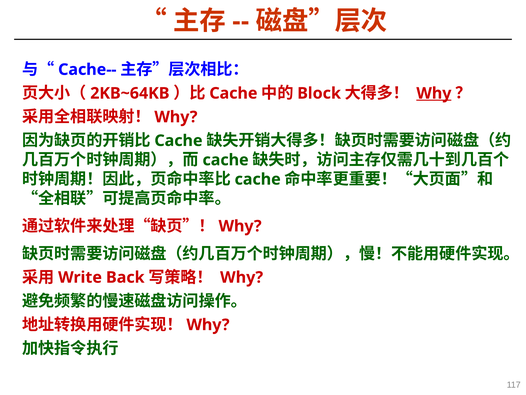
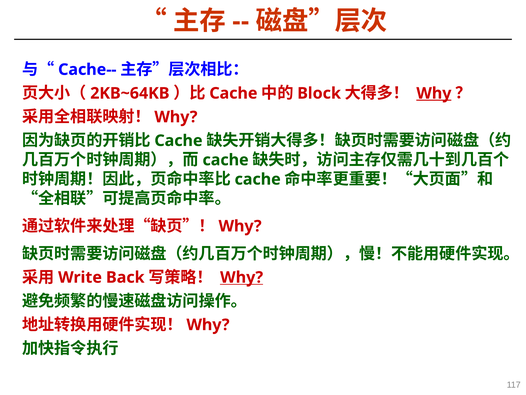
Why at (242, 277) underline: none -> present
